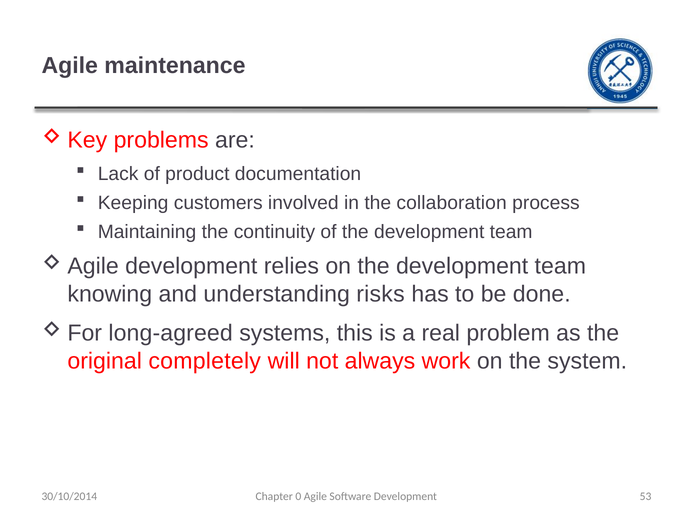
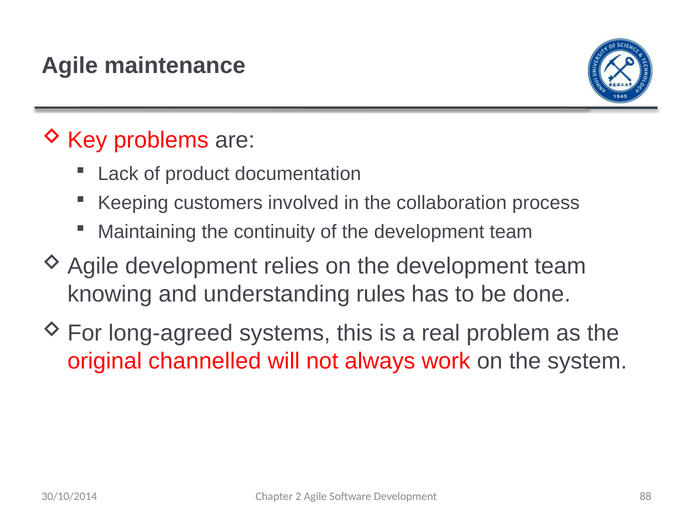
risks: risks -> rules
completely: completely -> channelled
0: 0 -> 2
53: 53 -> 88
